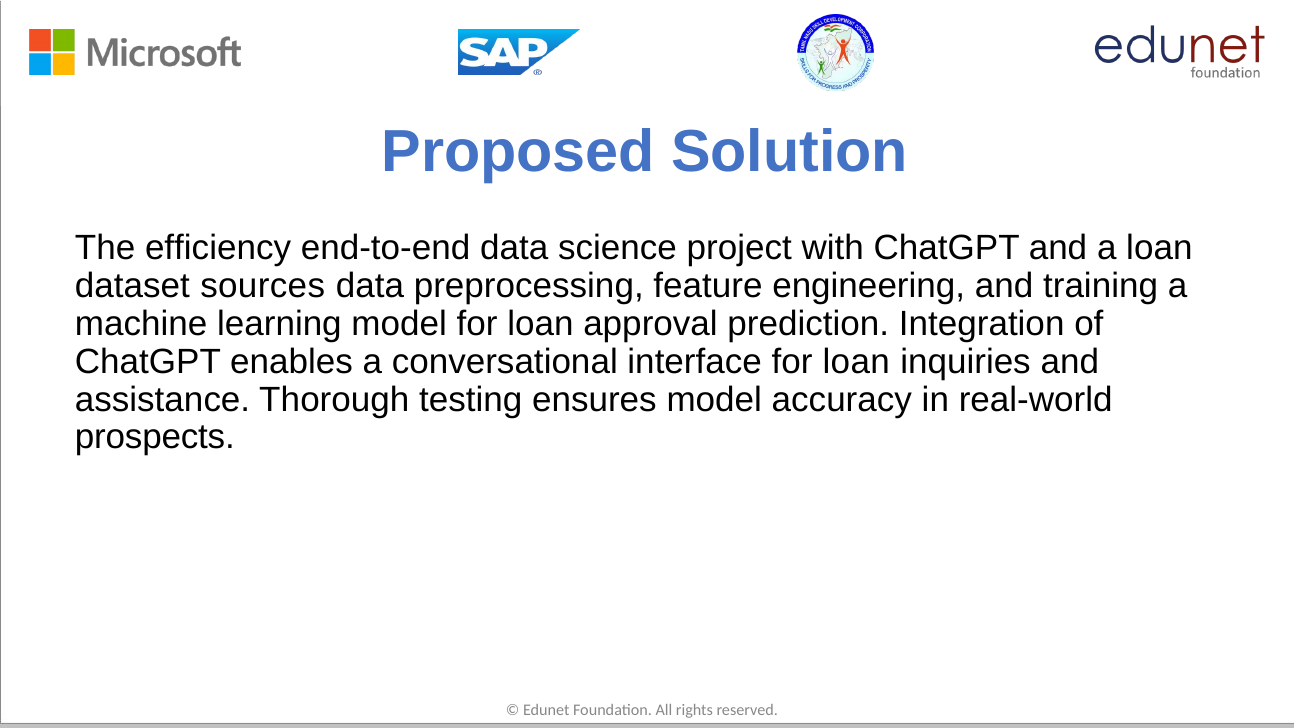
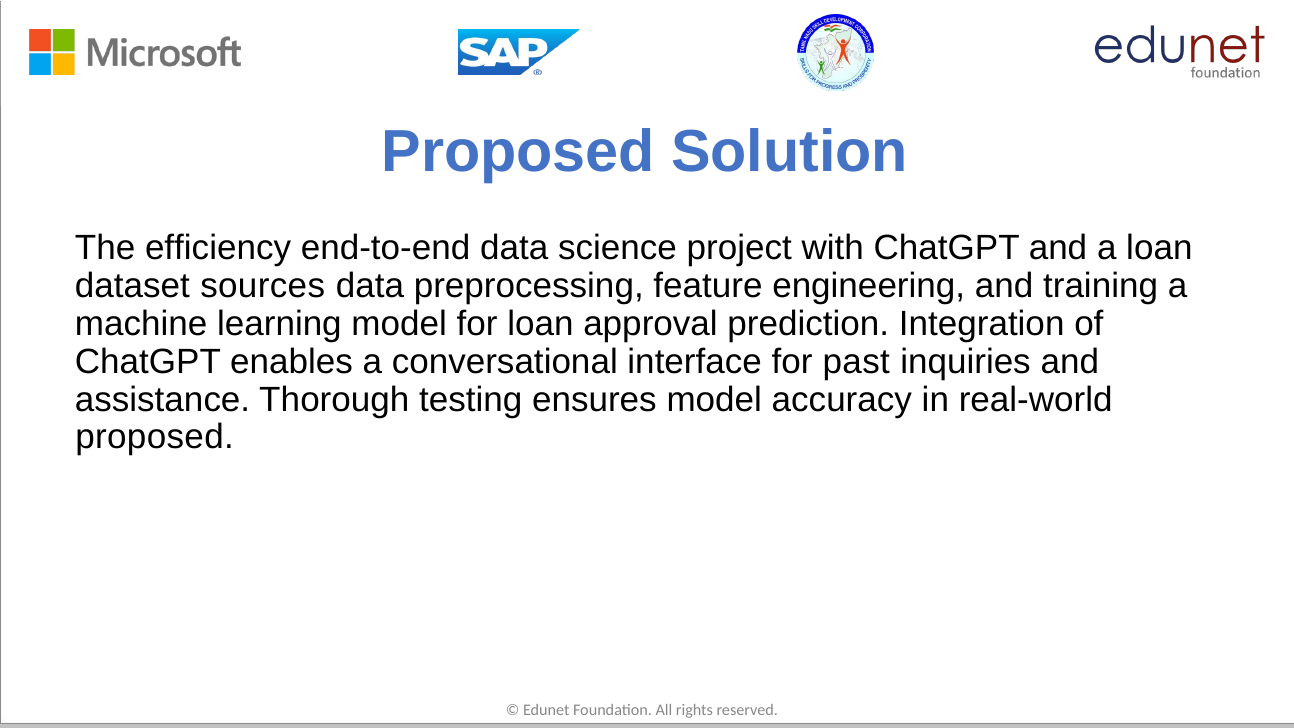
interface for loan: loan -> past
prospects at (155, 437): prospects -> proposed
